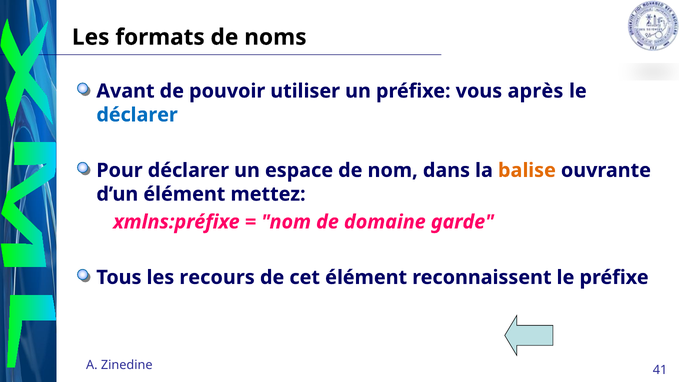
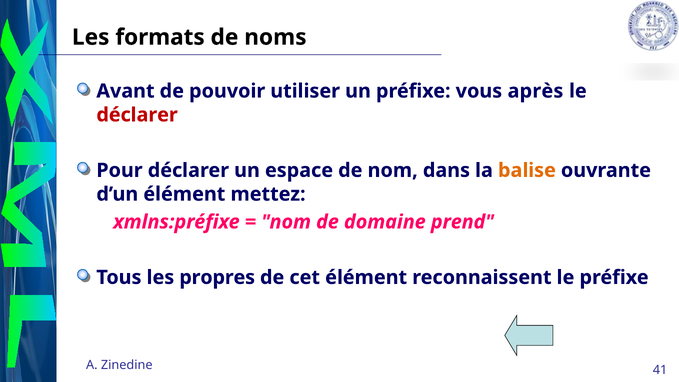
déclarer at (137, 115) colour: blue -> red
garde: garde -> prend
recours: recours -> propres
